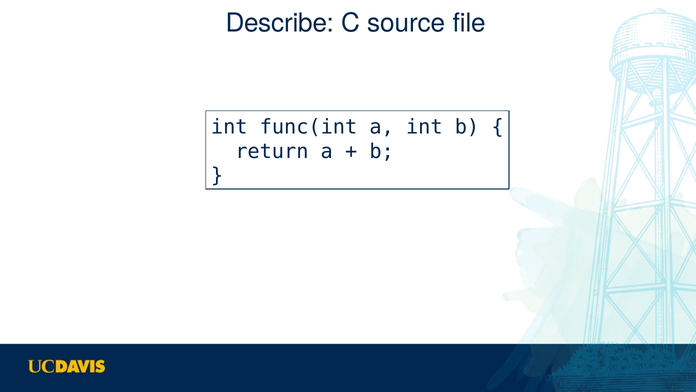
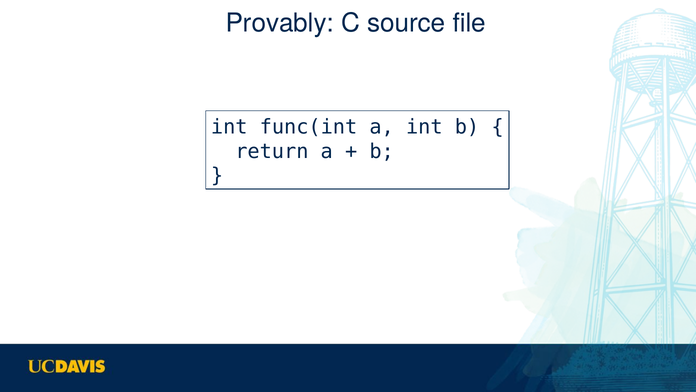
Describe: Describe -> Provably
